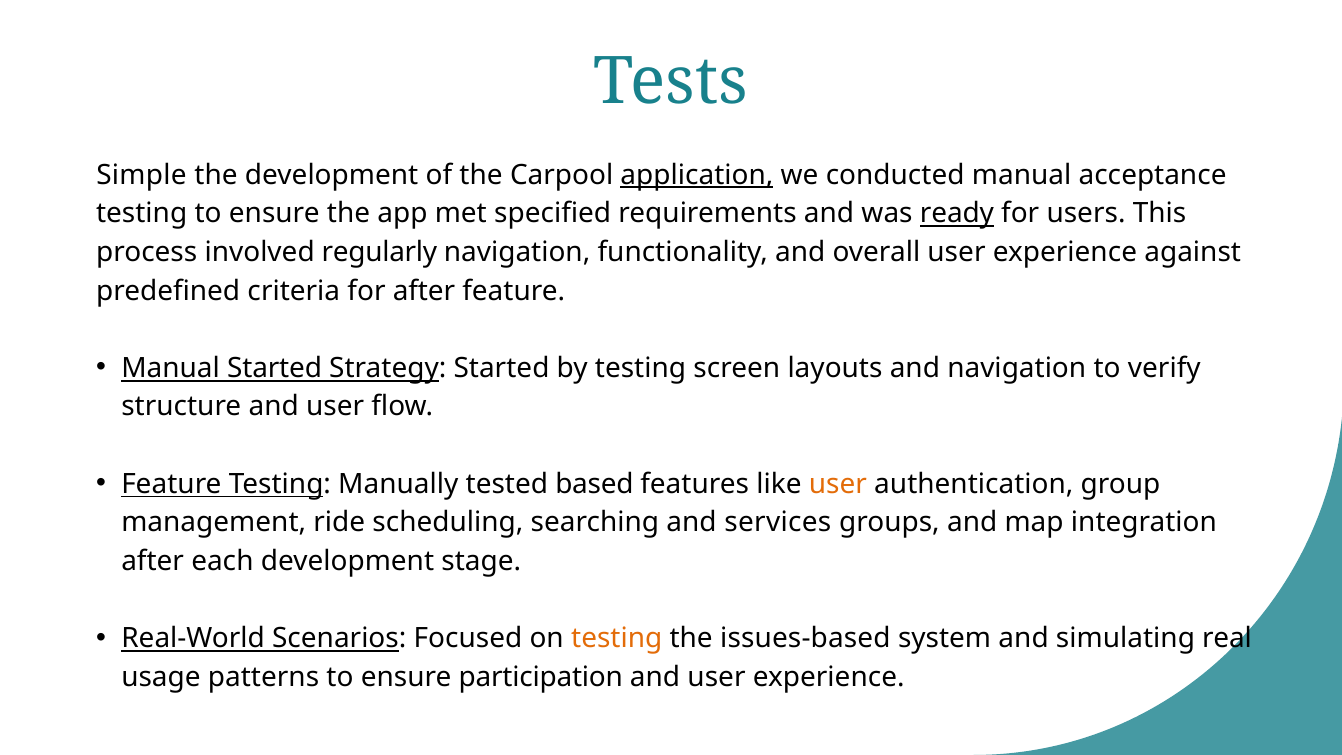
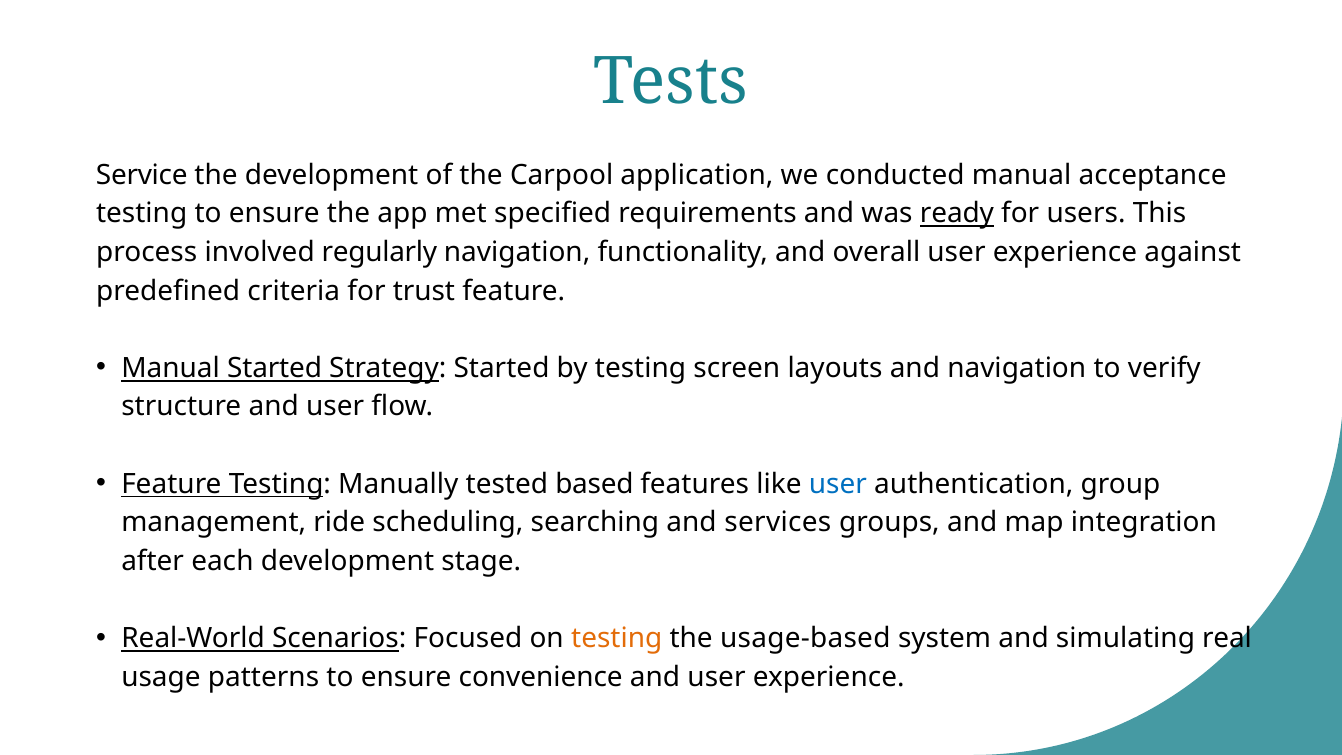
Simple: Simple -> Service
application underline: present -> none
for after: after -> trust
user at (838, 484) colour: orange -> blue
issues-based: issues-based -> usage-based
participation: participation -> convenience
